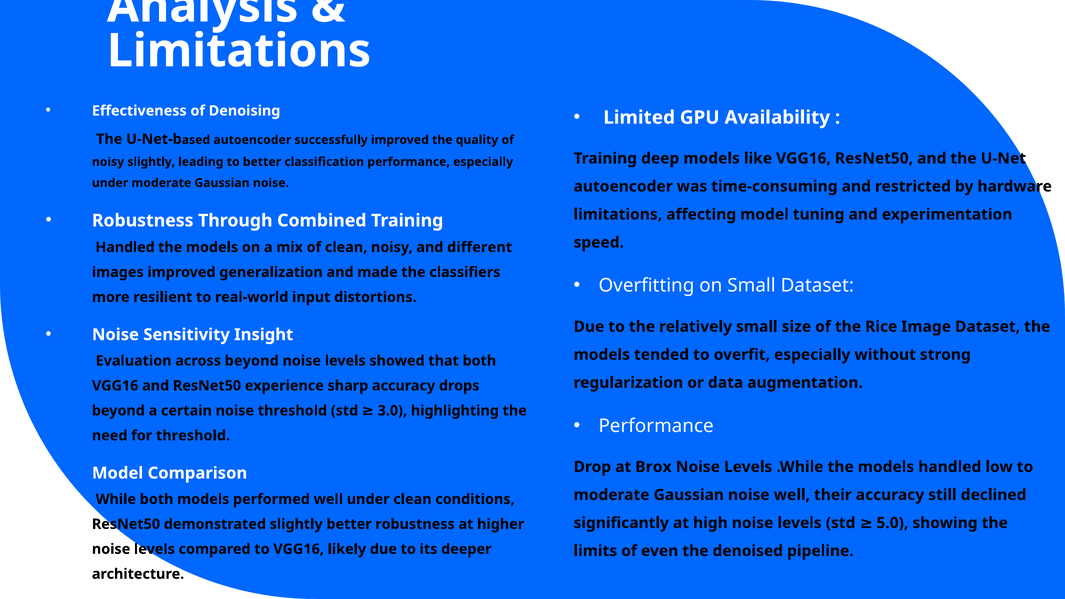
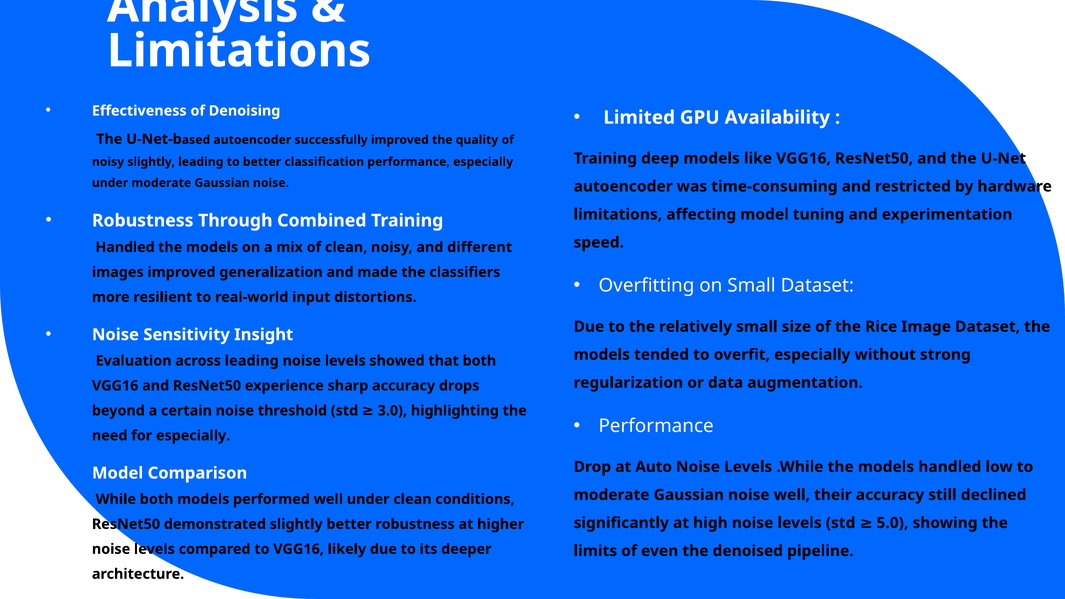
across beyond: beyond -> leading
for threshold: threshold -> especially
Brox: Brox -> Auto
